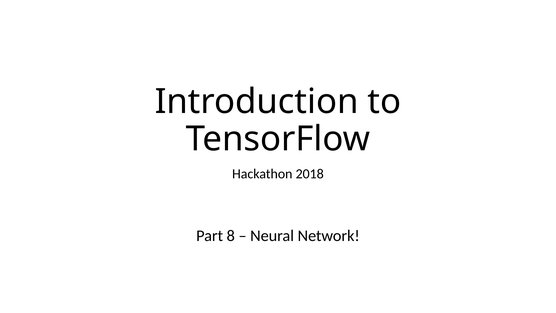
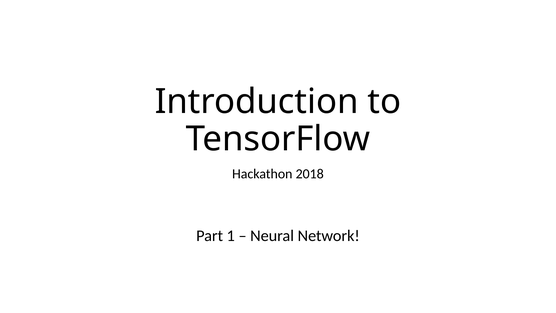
8: 8 -> 1
